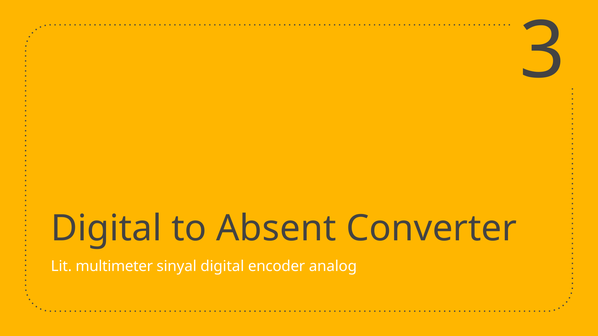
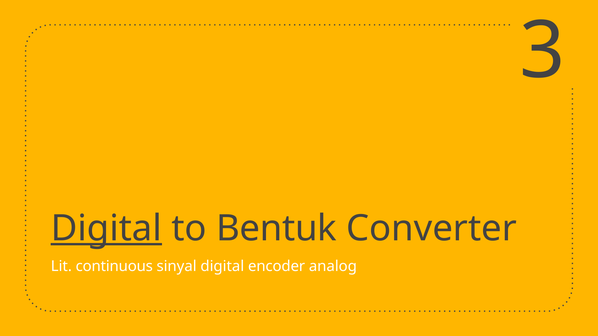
Digital at (106, 229) underline: none -> present
Absent: Absent -> Bentuk
multimeter: multimeter -> continuous
